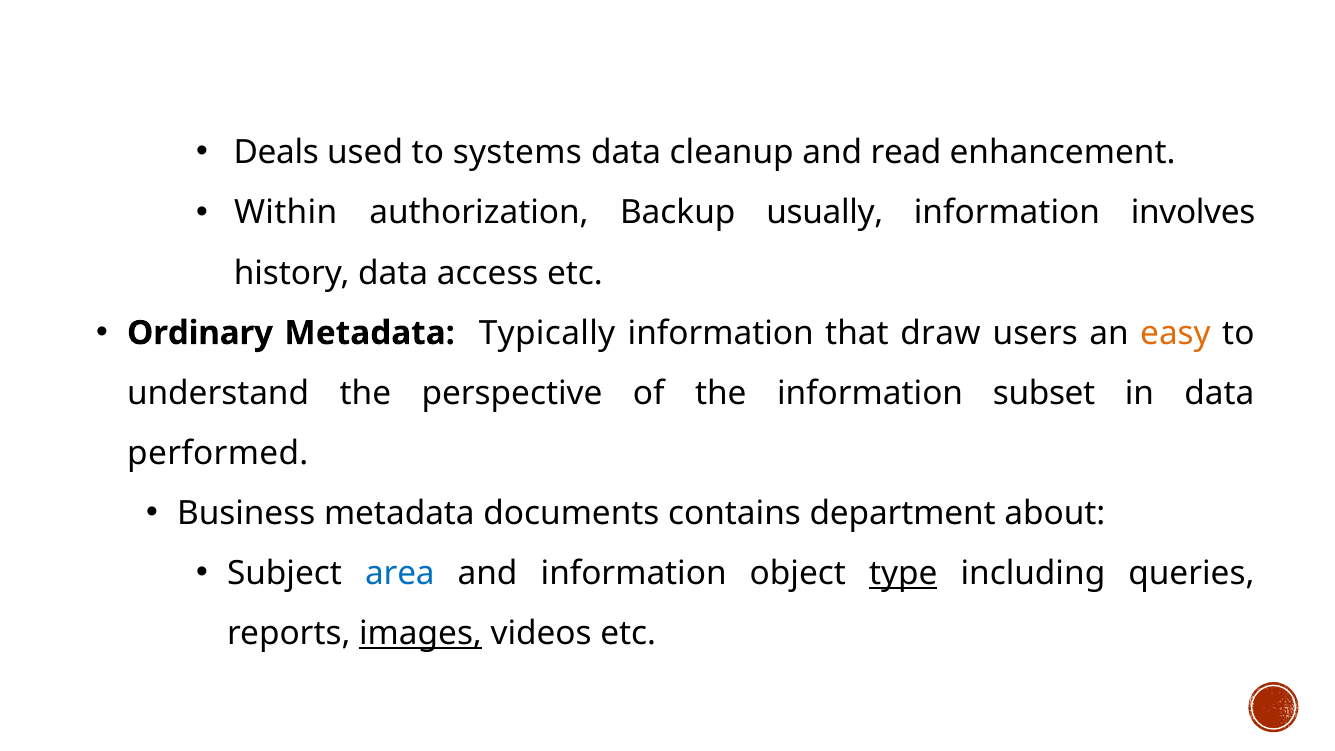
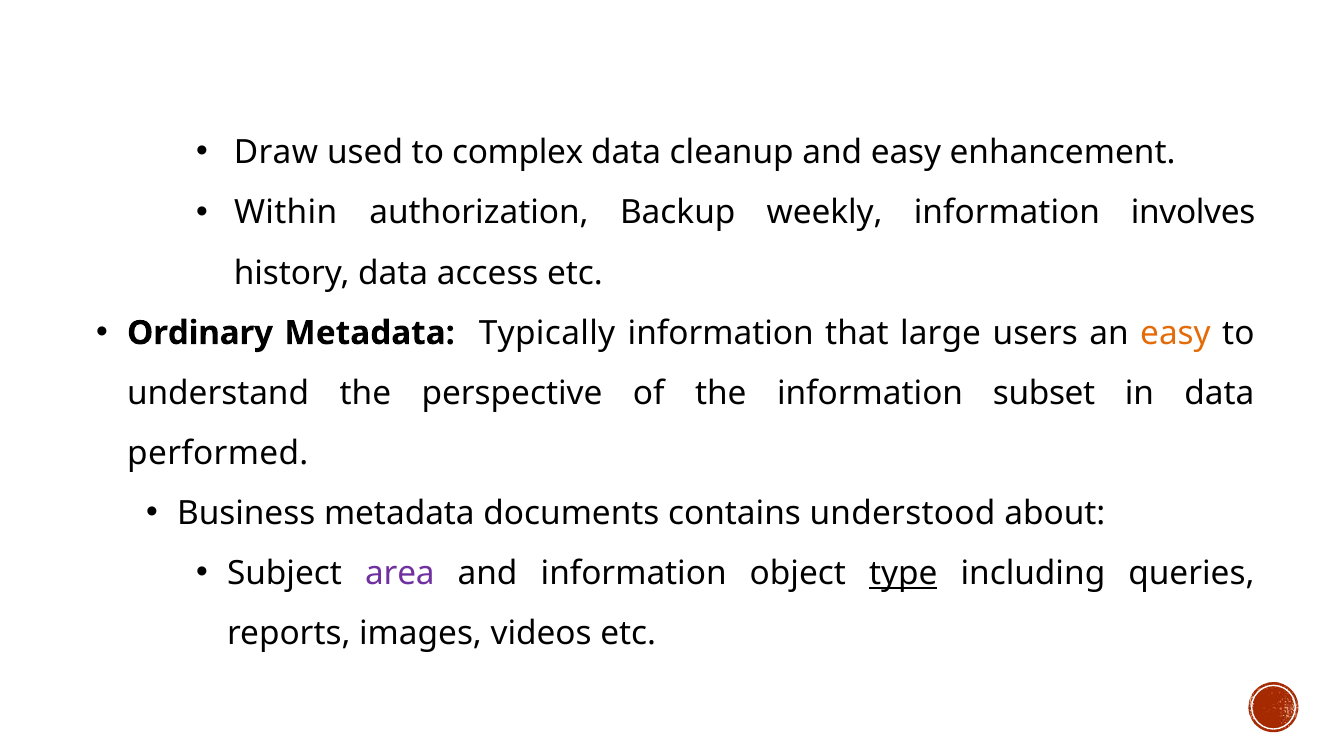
Deals: Deals -> Draw
systems: systems -> complex
and read: read -> easy
usually: usually -> weekly
draw: draw -> large
department: department -> understood
area colour: blue -> purple
images underline: present -> none
